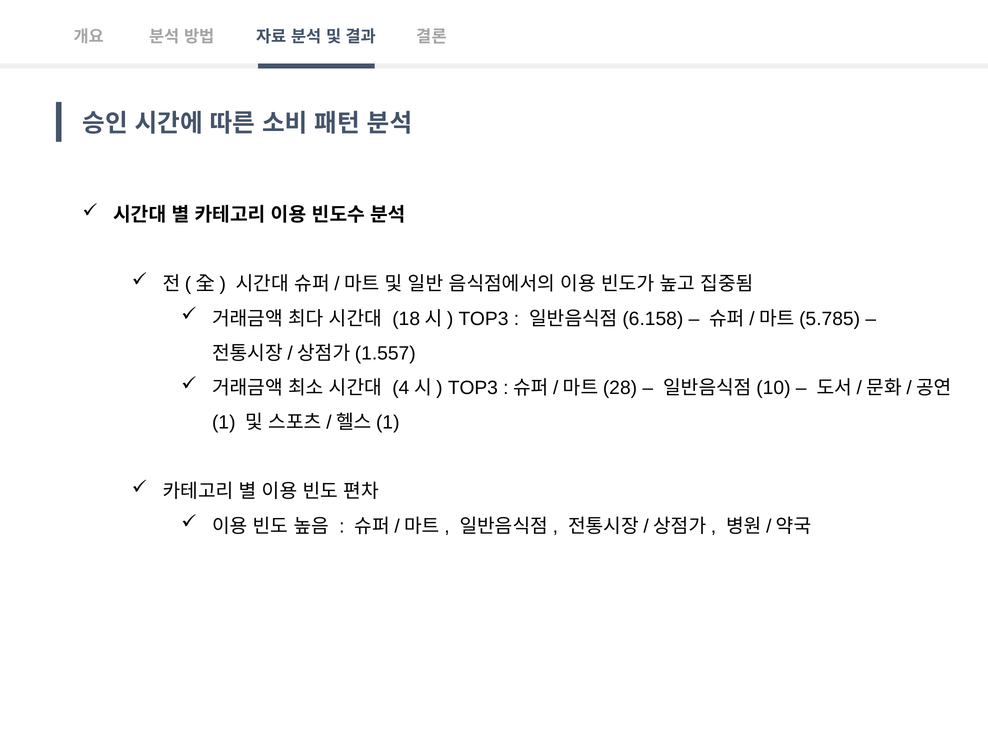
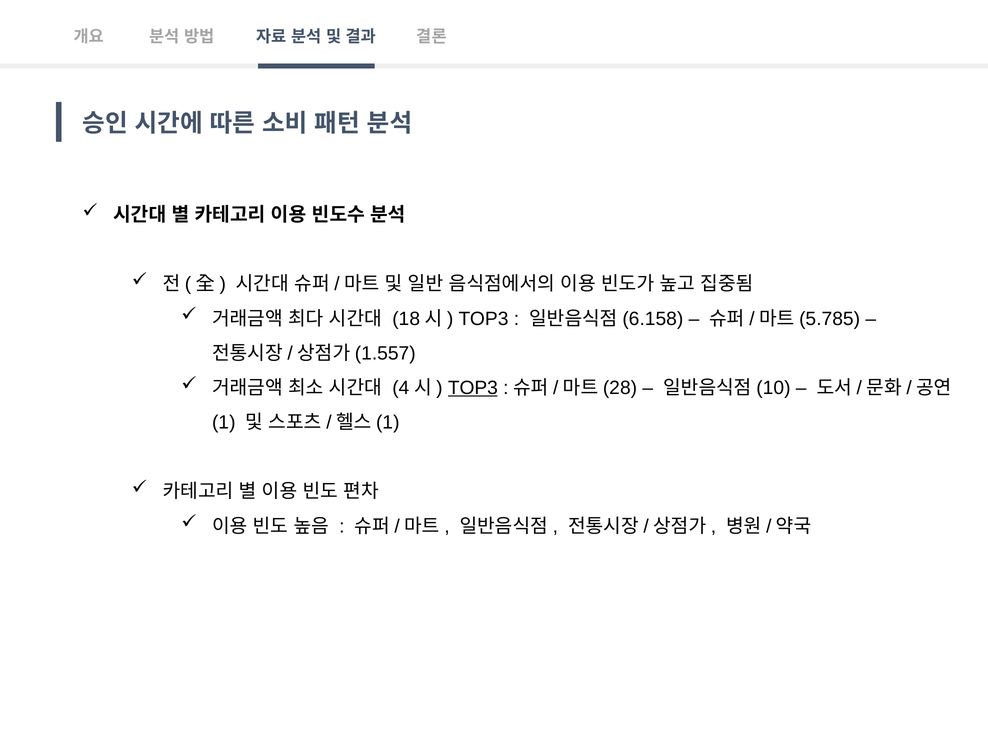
TOP3 at (473, 388) underline: none -> present
